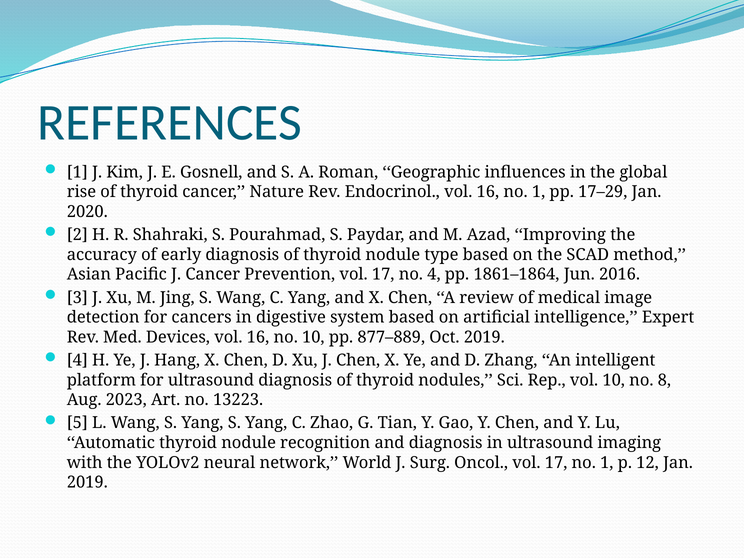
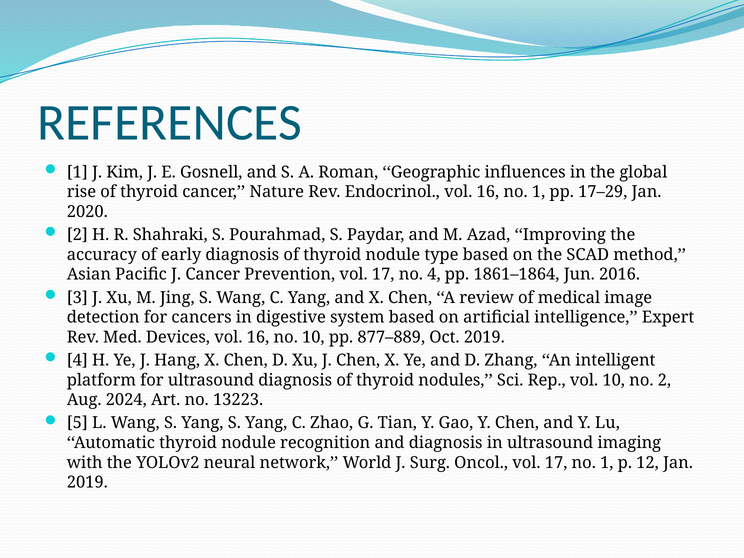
no 8: 8 -> 2
2023: 2023 -> 2024
